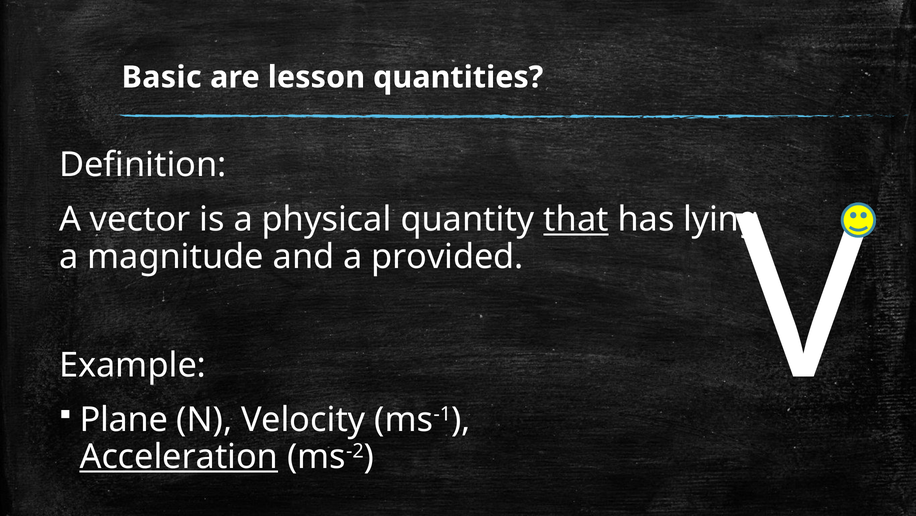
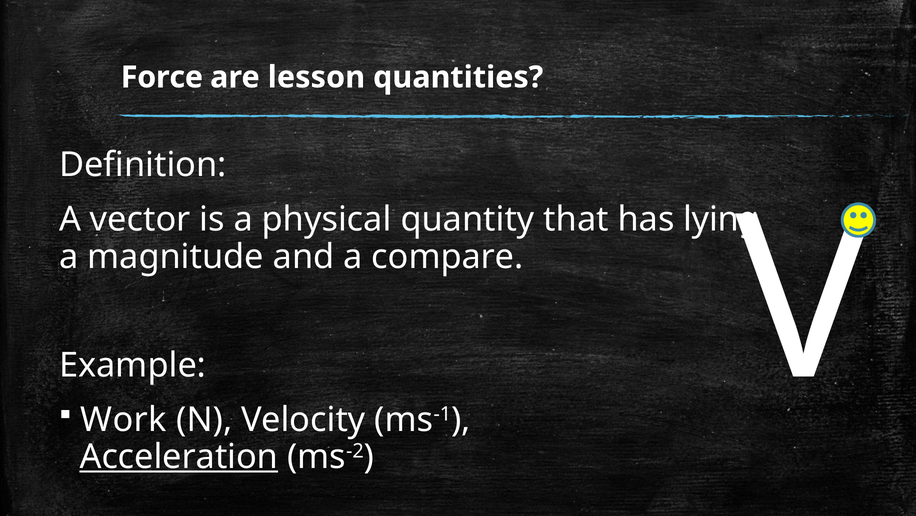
Basic: Basic -> Force
that underline: present -> none
provided: provided -> compare
Plane: Plane -> Work
